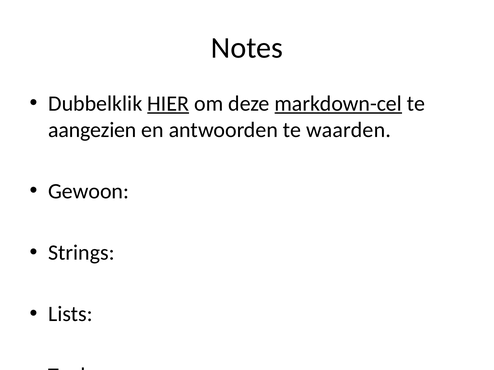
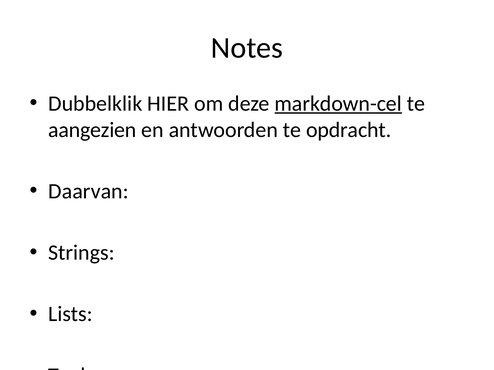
HIER underline: present -> none
waarden: waarden -> opdracht
Gewoon: Gewoon -> Daarvan
